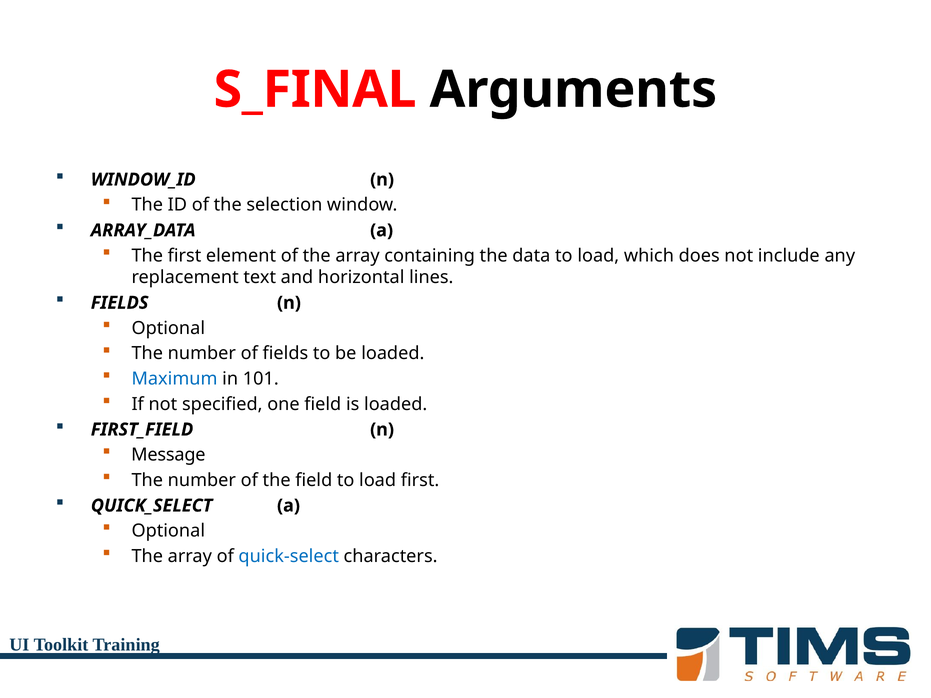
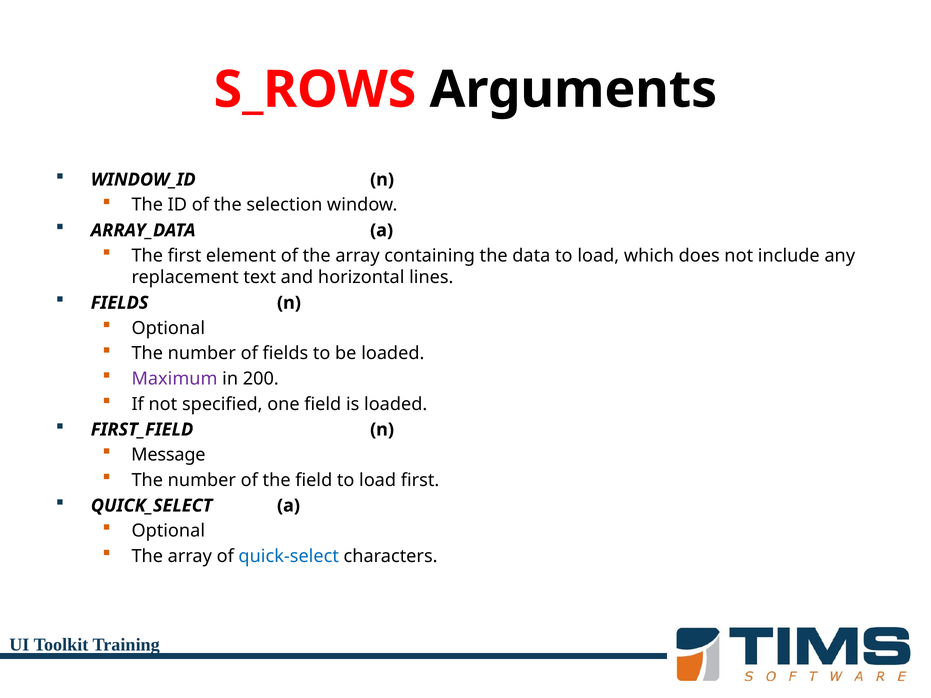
S_FINAL: S_FINAL -> S_ROWS
Maximum colour: blue -> purple
101: 101 -> 200
